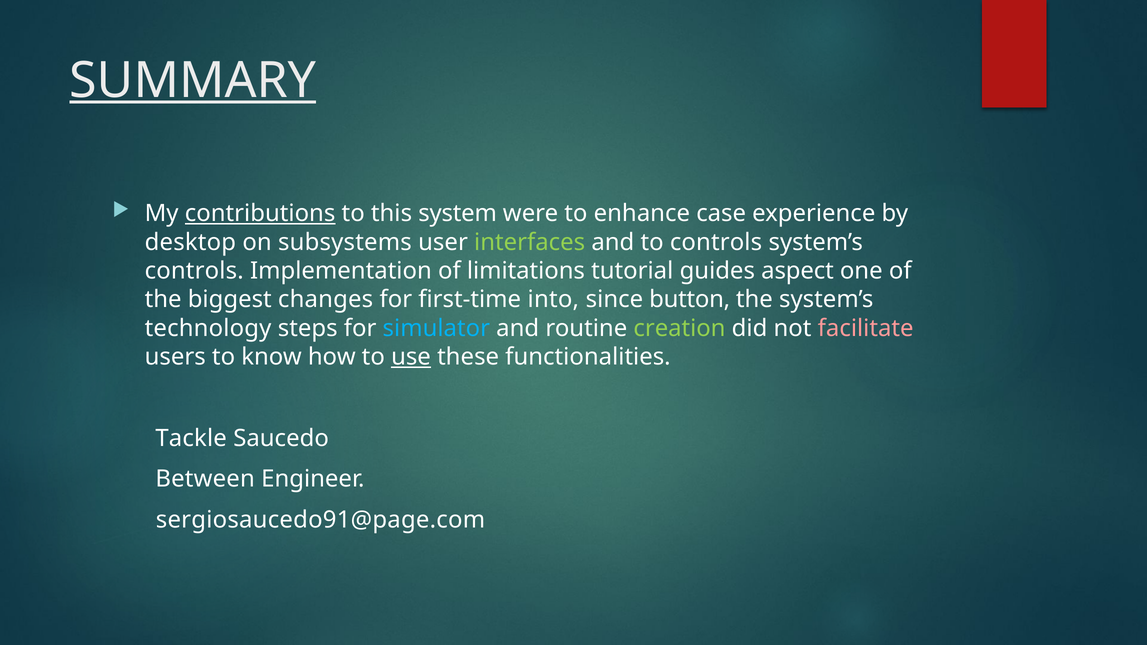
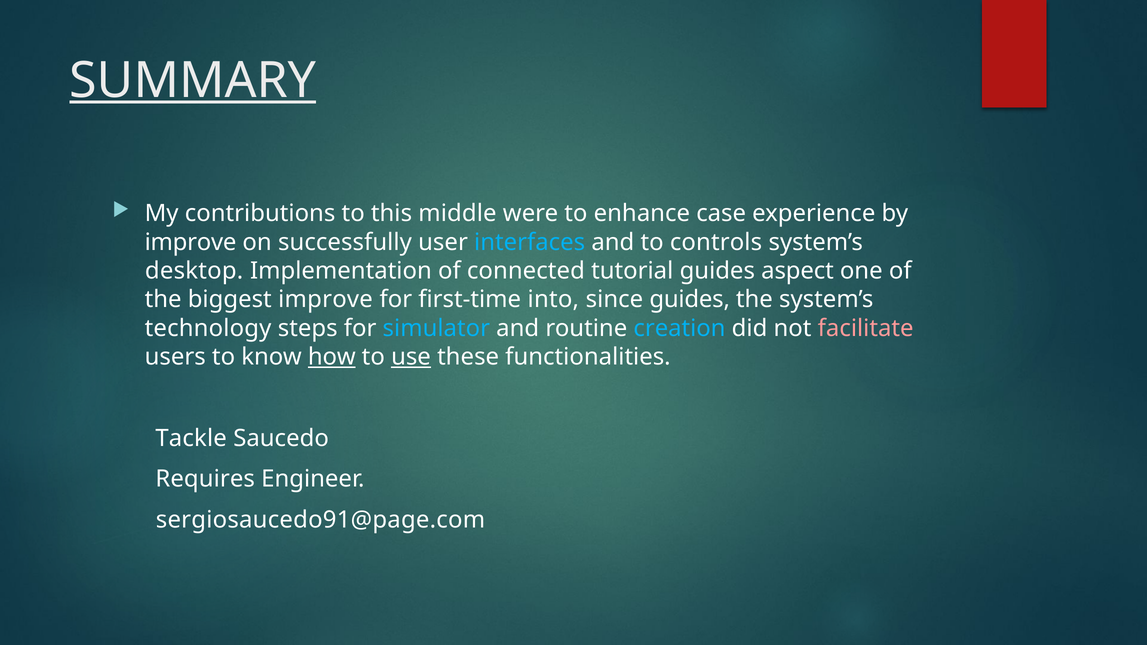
contributions underline: present -> none
system: system -> middle
desktop at (190, 242): desktop -> improve
subsystems: subsystems -> successfully
interfaces colour: light green -> light blue
controls at (194, 271): controls -> desktop
limitations: limitations -> connected
biggest changes: changes -> improve
since button: button -> guides
creation colour: light green -> light blue
how underline: none -> present
Between: Between -> Requires
